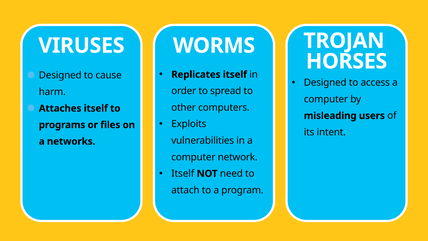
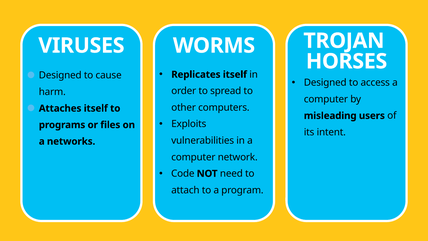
Itself at (183, 173): Itself -> Code
